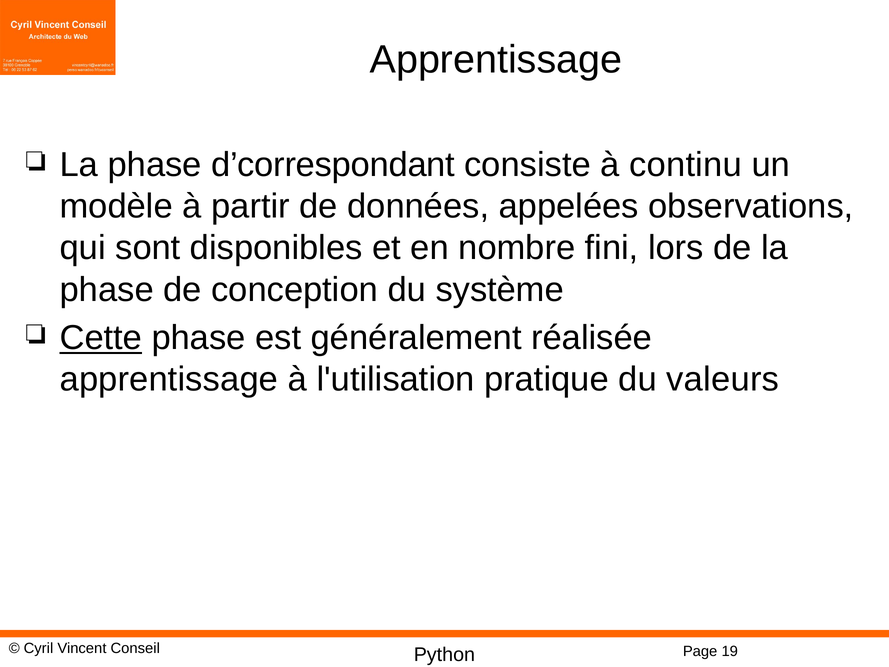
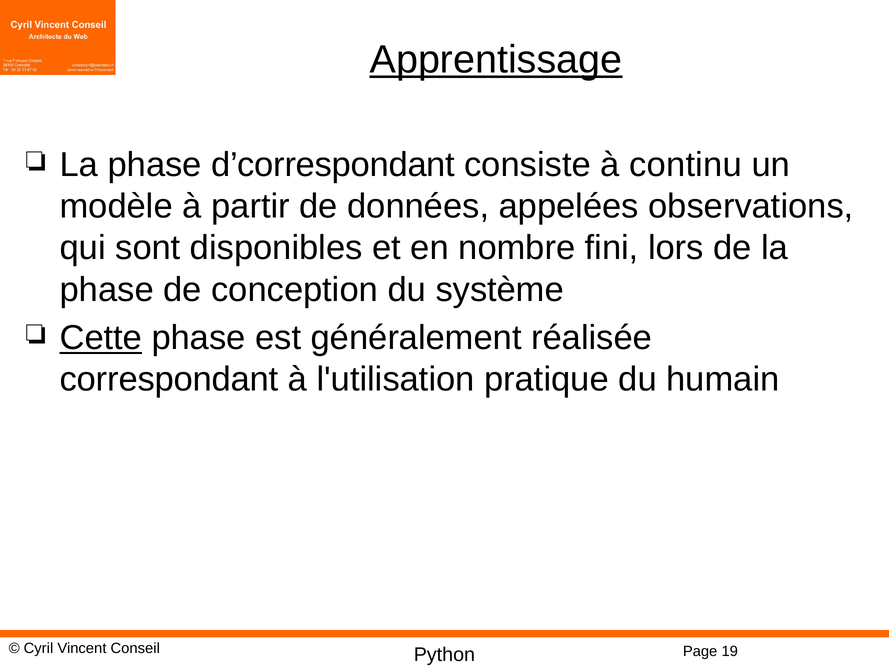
Apprentissage at (496, 60) underline: none -> present
apprentissage at (169, 379): apprentissage -> correspondant
valeurs: valeurs -> humain
